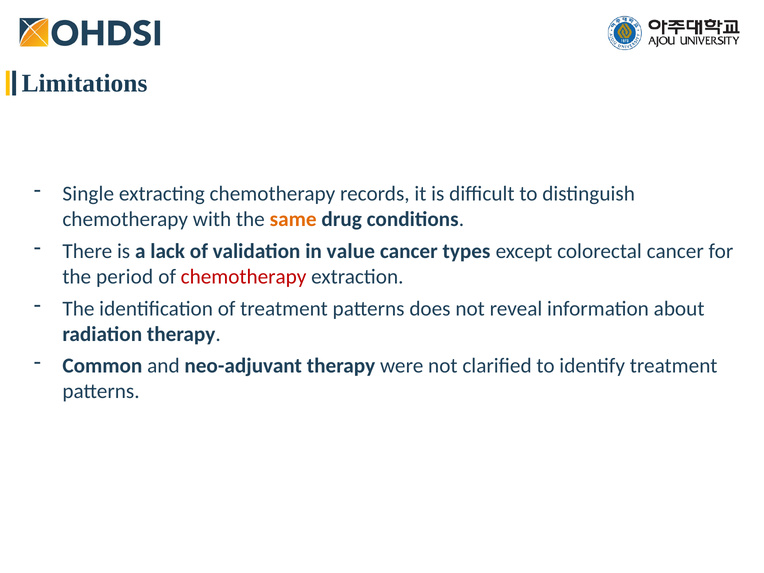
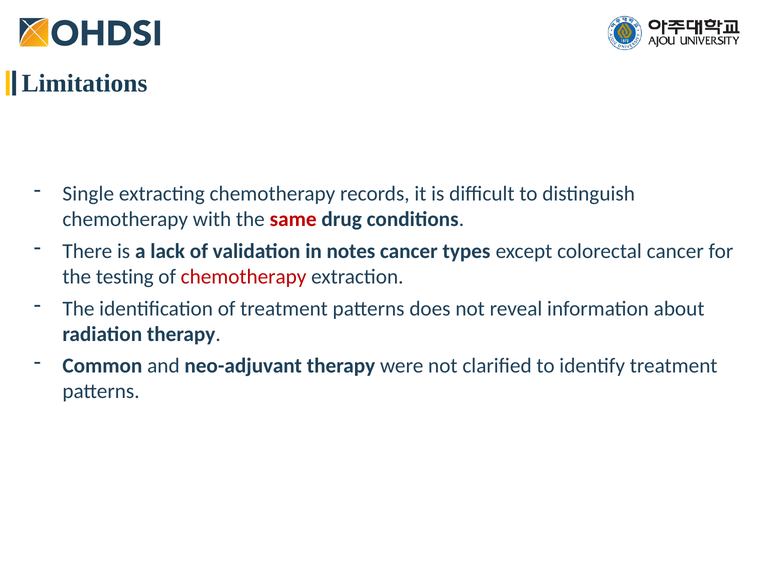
same colour: orange -> red
value: value -> notes
period: period -> testing
